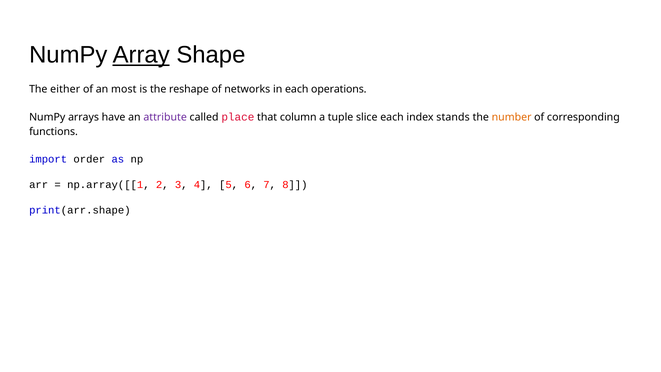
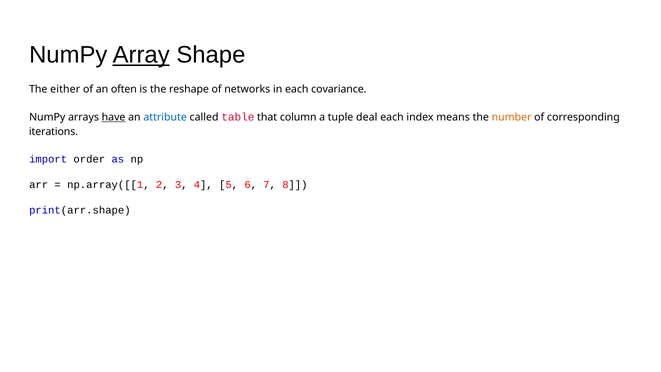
most: most -> often
operations: operations -> covariance
have underline: none -> present
attribute colour: purple -> blue
place: place -> table
slice: slice -> deal
stands: stands -> means
functions: functions -> iterations
